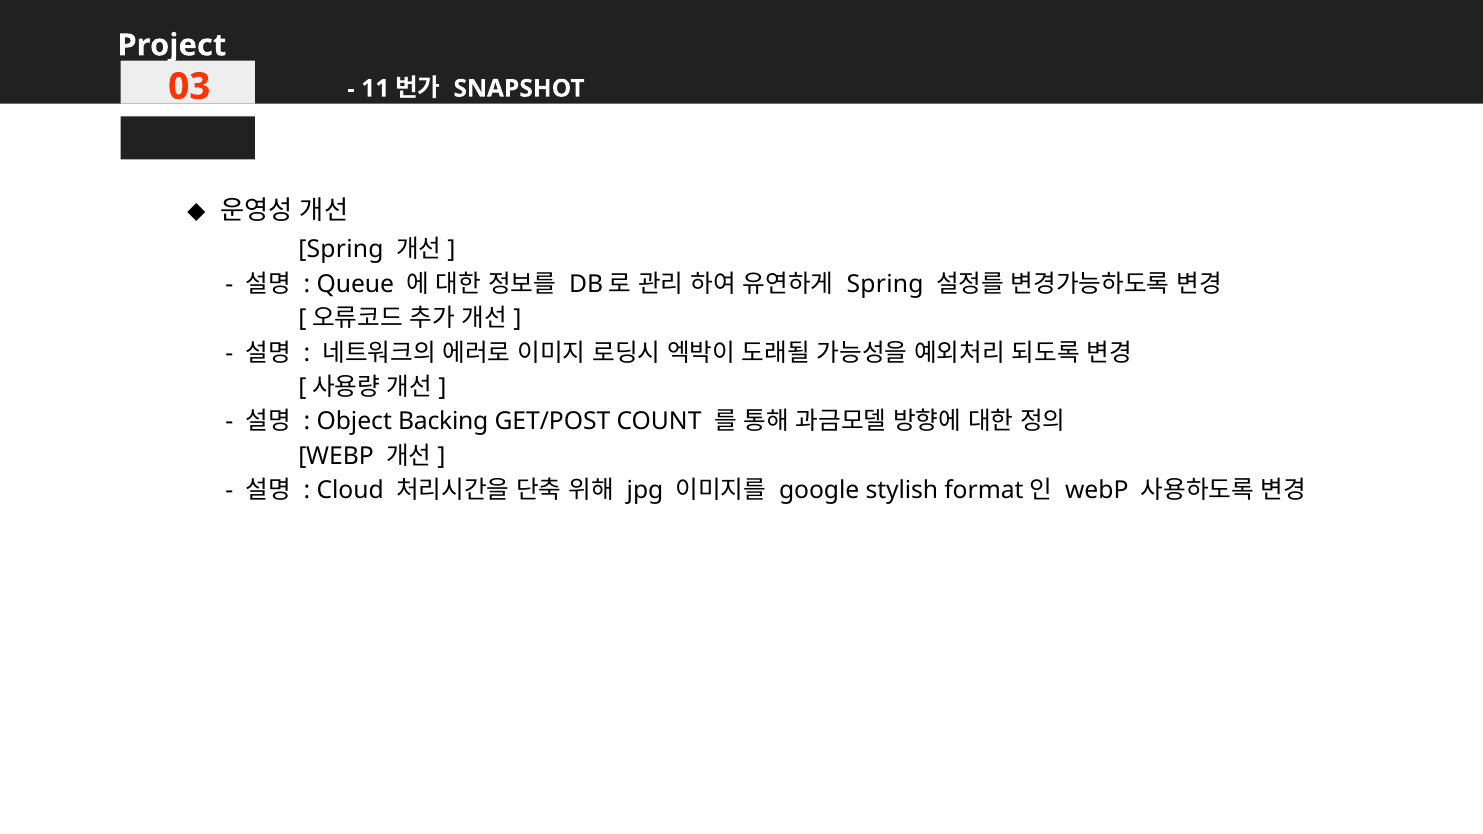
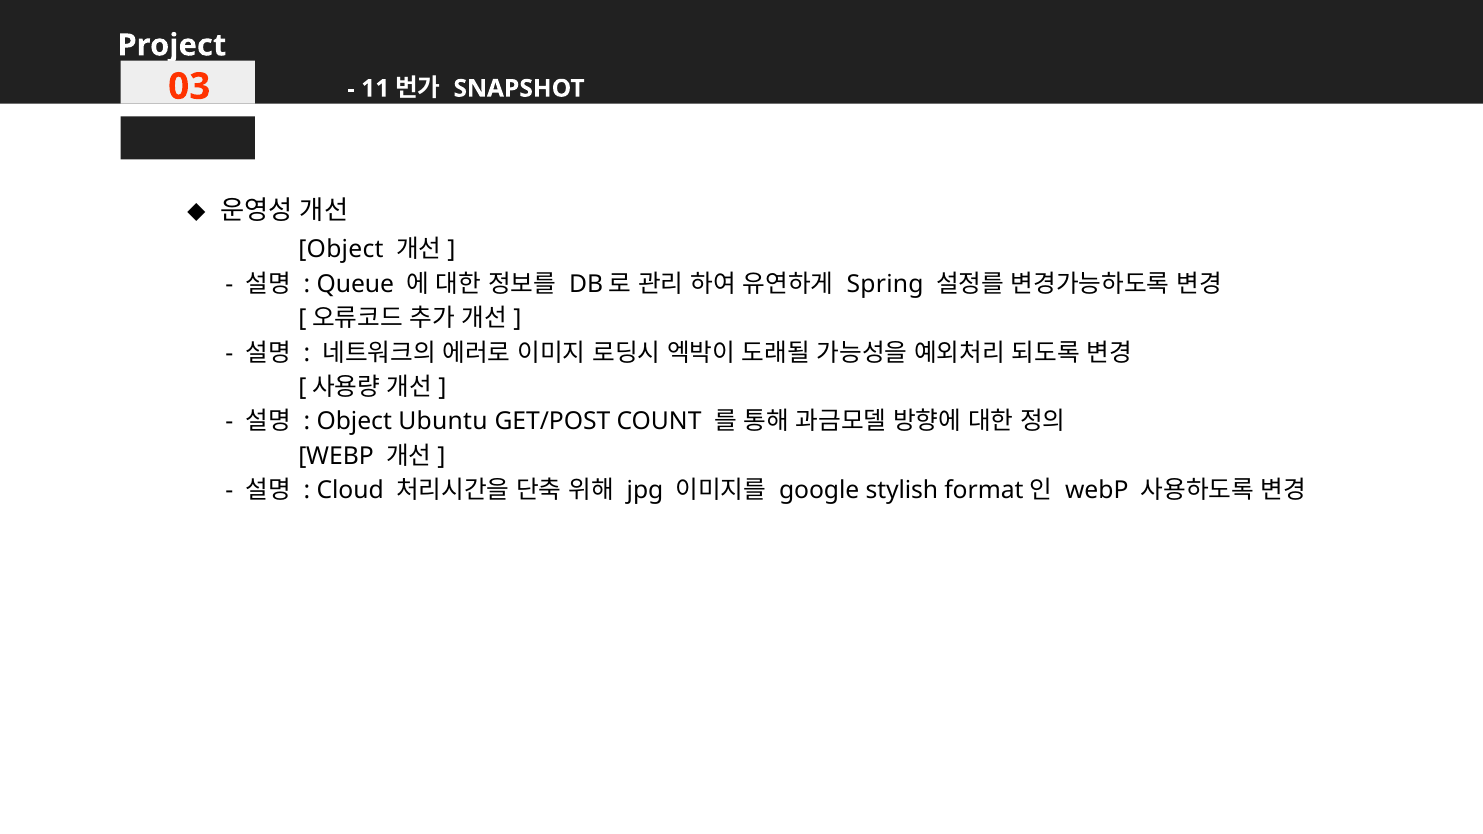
Spring at (341, 250): Spring -> Object
Backing: Backing -> Ubuntu
